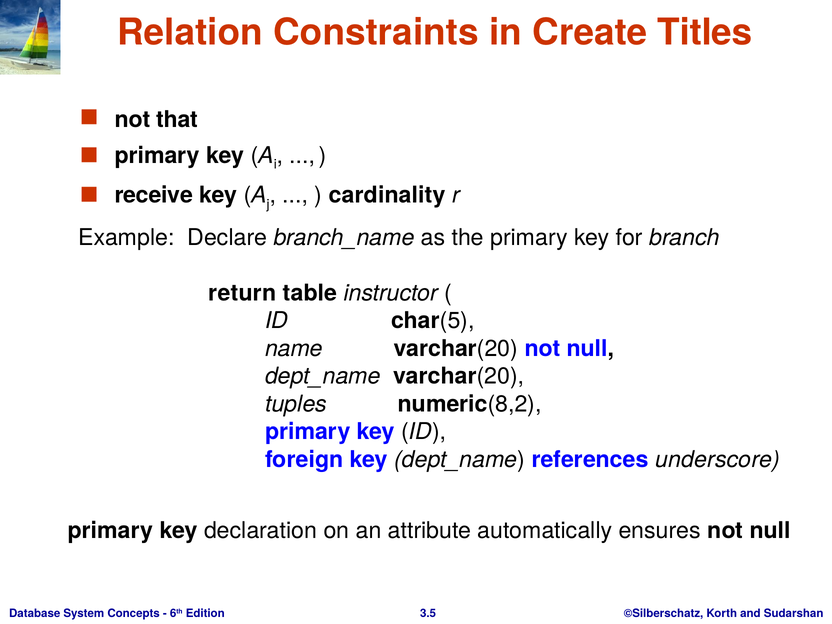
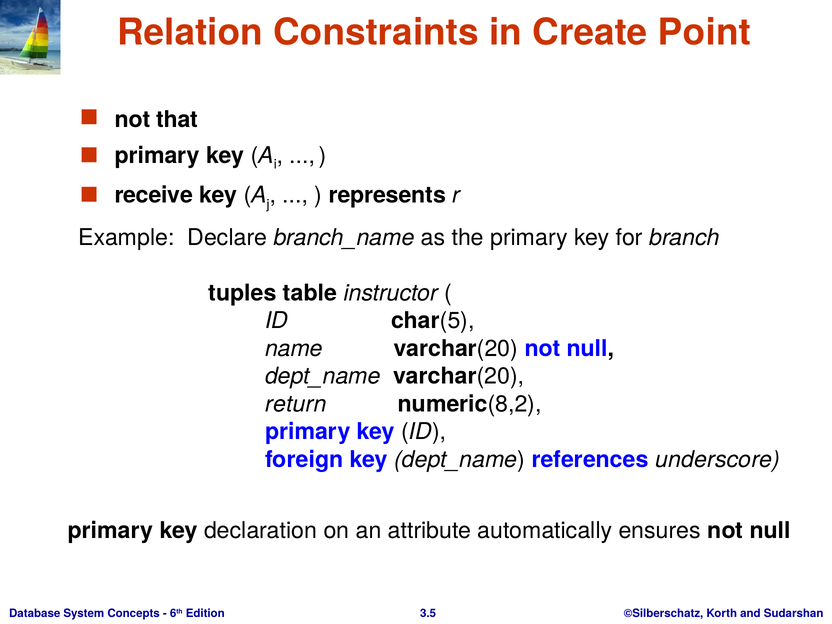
Titles: Titles -> Point
cardinality: cardinality -> represents
return: return -> tuples
tuples: tuples -> return
